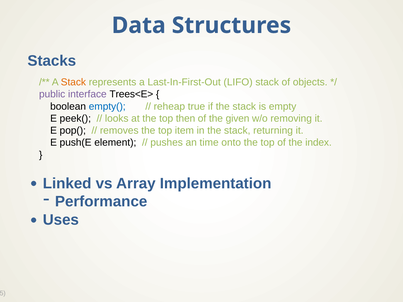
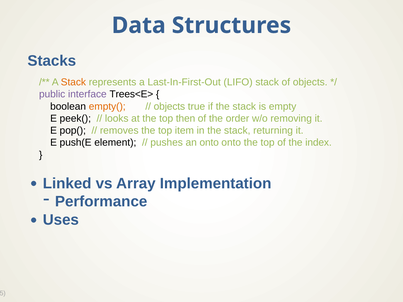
empty( colour: blue -> orange
reheap at (169, 106): reheap -> objects
given: given -> order
an time: time -> onto
